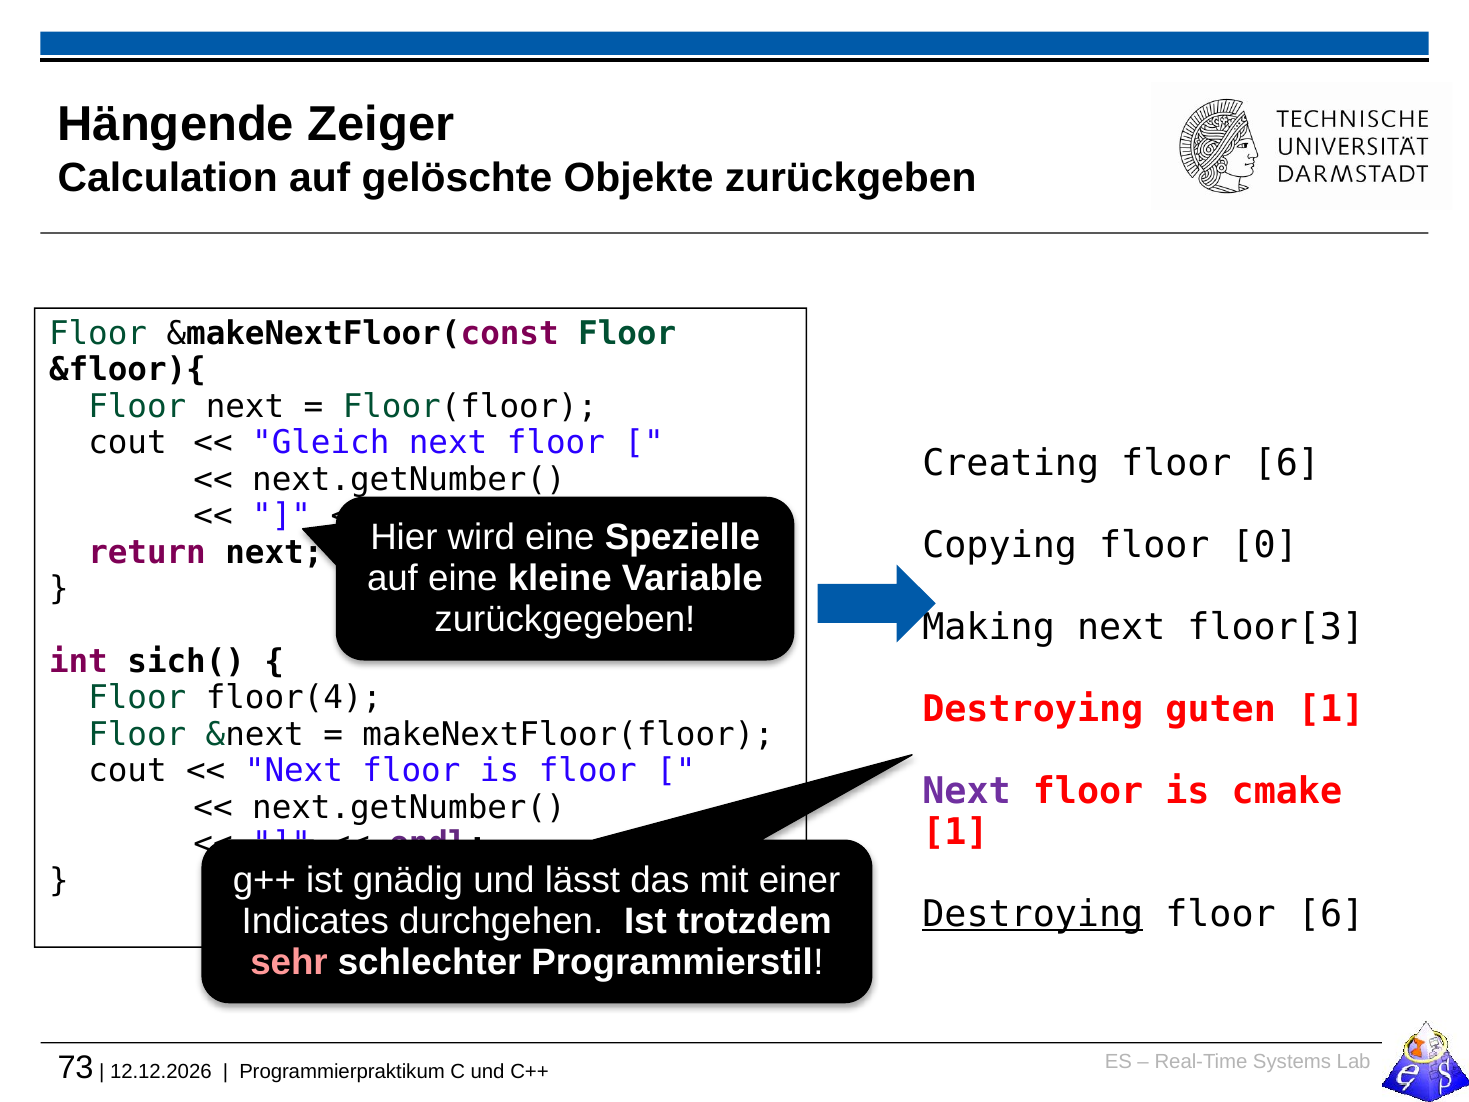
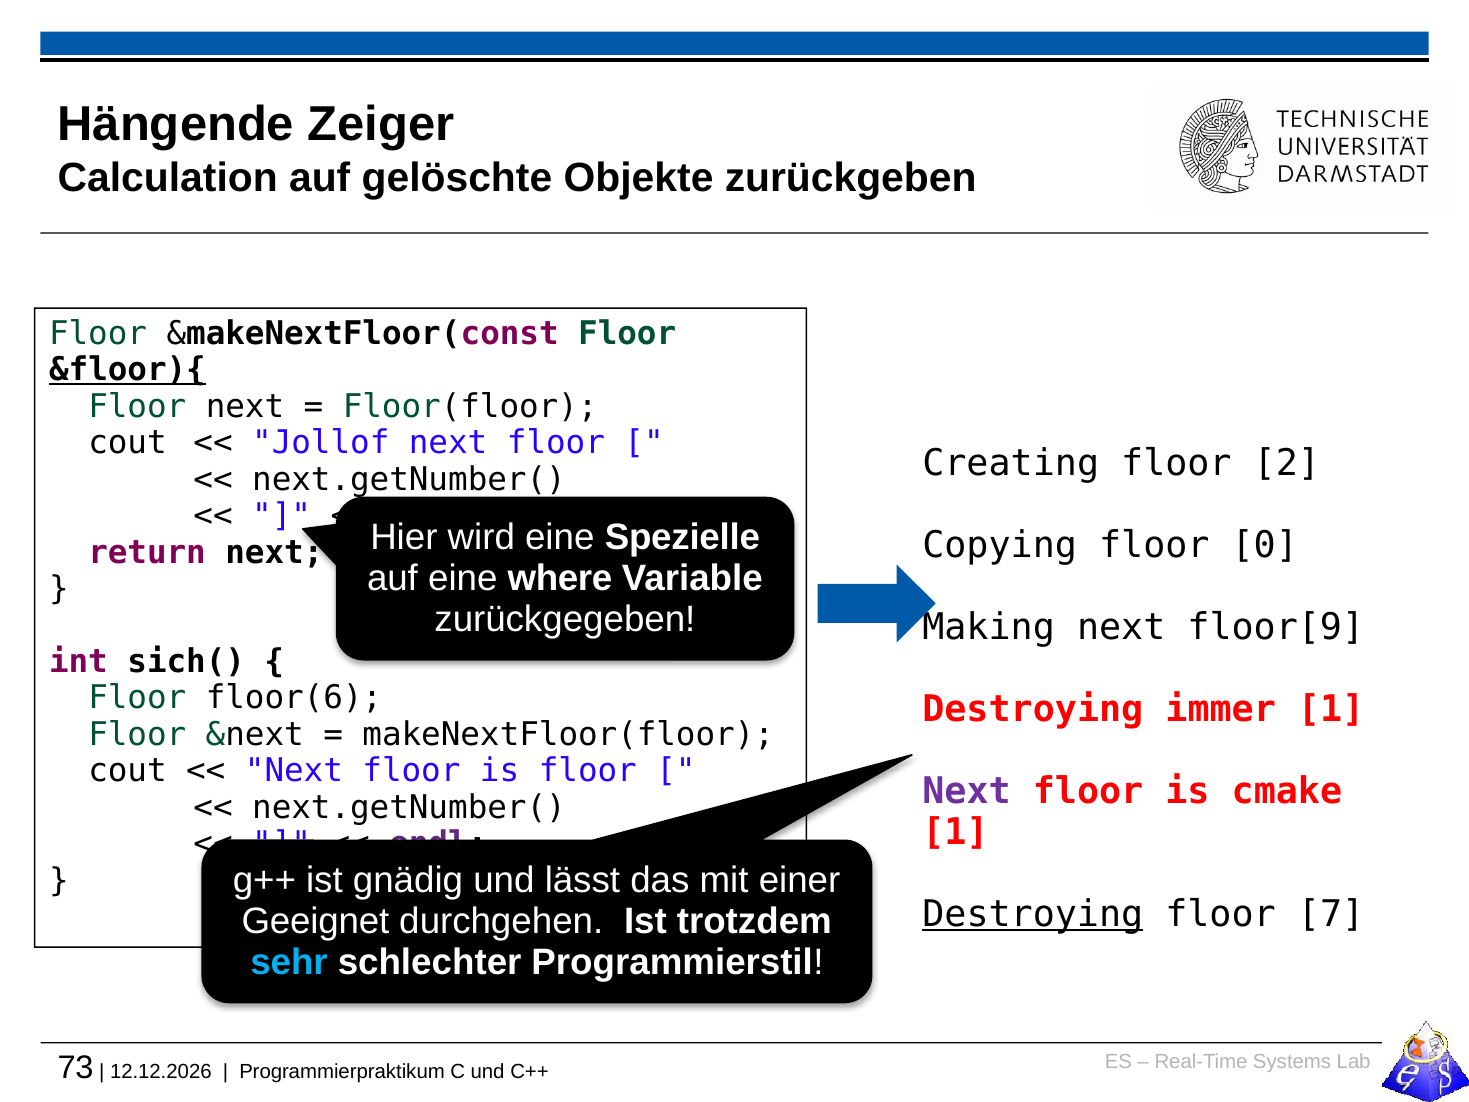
&floor){ underline: none -> present
Gleich: Gleich -> Jollof
Creating floor 6: 6 -> 2
kleine: kleine -> where
floor[3: floor[3 -> floor[9
floor(4: floor(4 -> floor(6
guten: guten -> immer
6 at (1331, 914): 6 -> 7
Indicates: Indicates -> Geeignet
sehr colour: pink -> light blue
